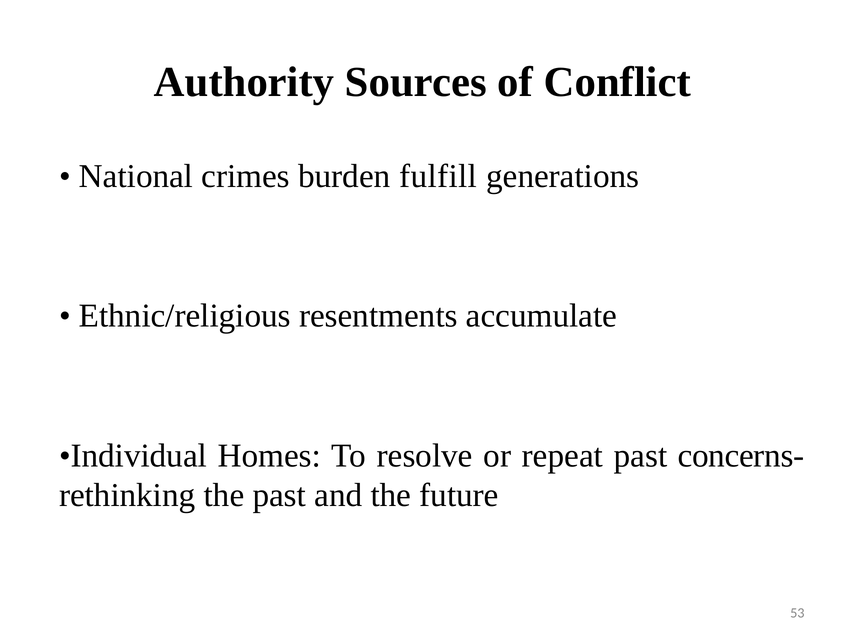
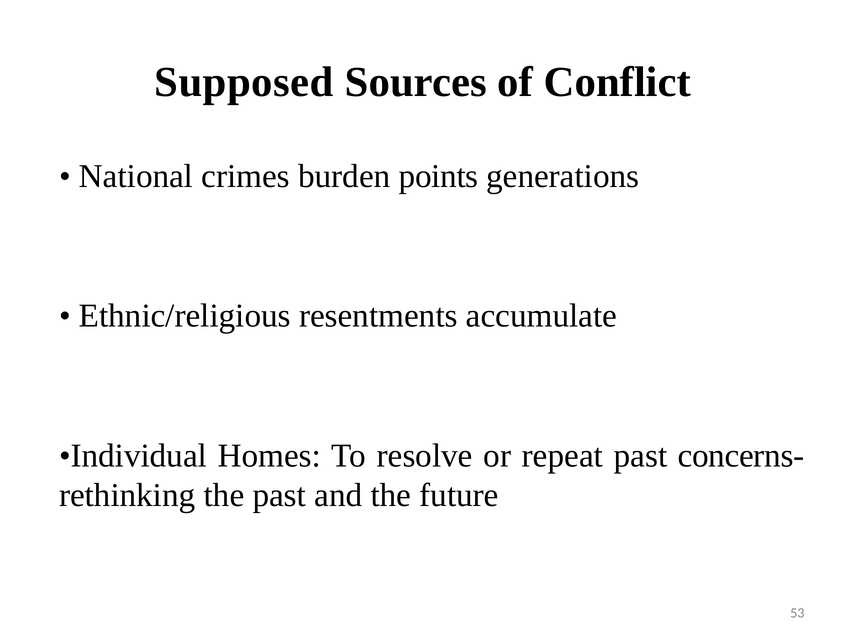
Authority: Authority -> Supposed
fulfill: fulfill -> points
